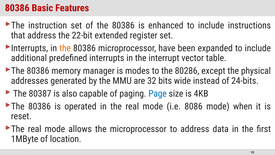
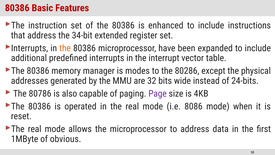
22-bit: 22-bit -> 34-bit
80387: 80387 -> 80786
Page colour: blue -> purple
location: location -> obvious
